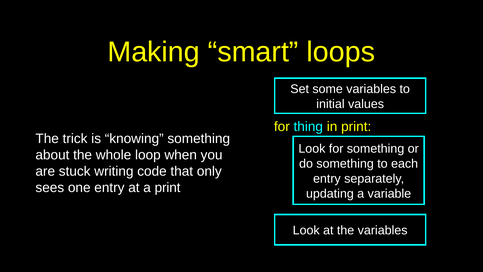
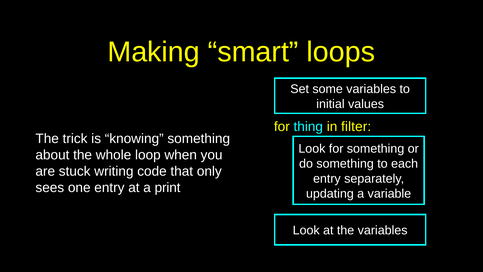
in print: print -> filter
